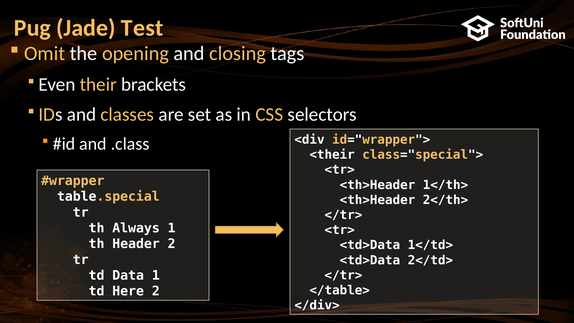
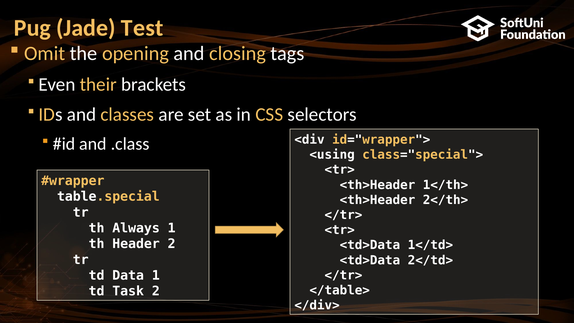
<their: <their -> <using
Here: Here -> Task
